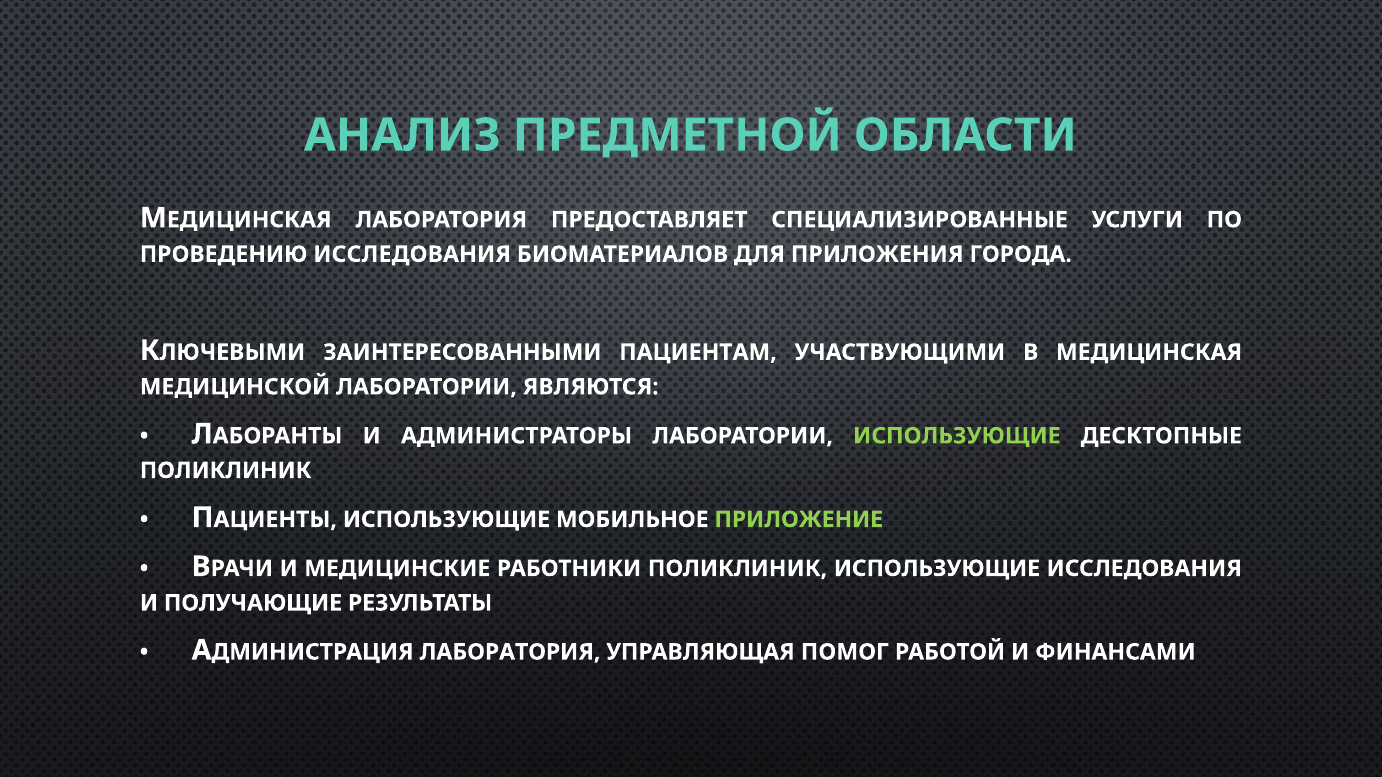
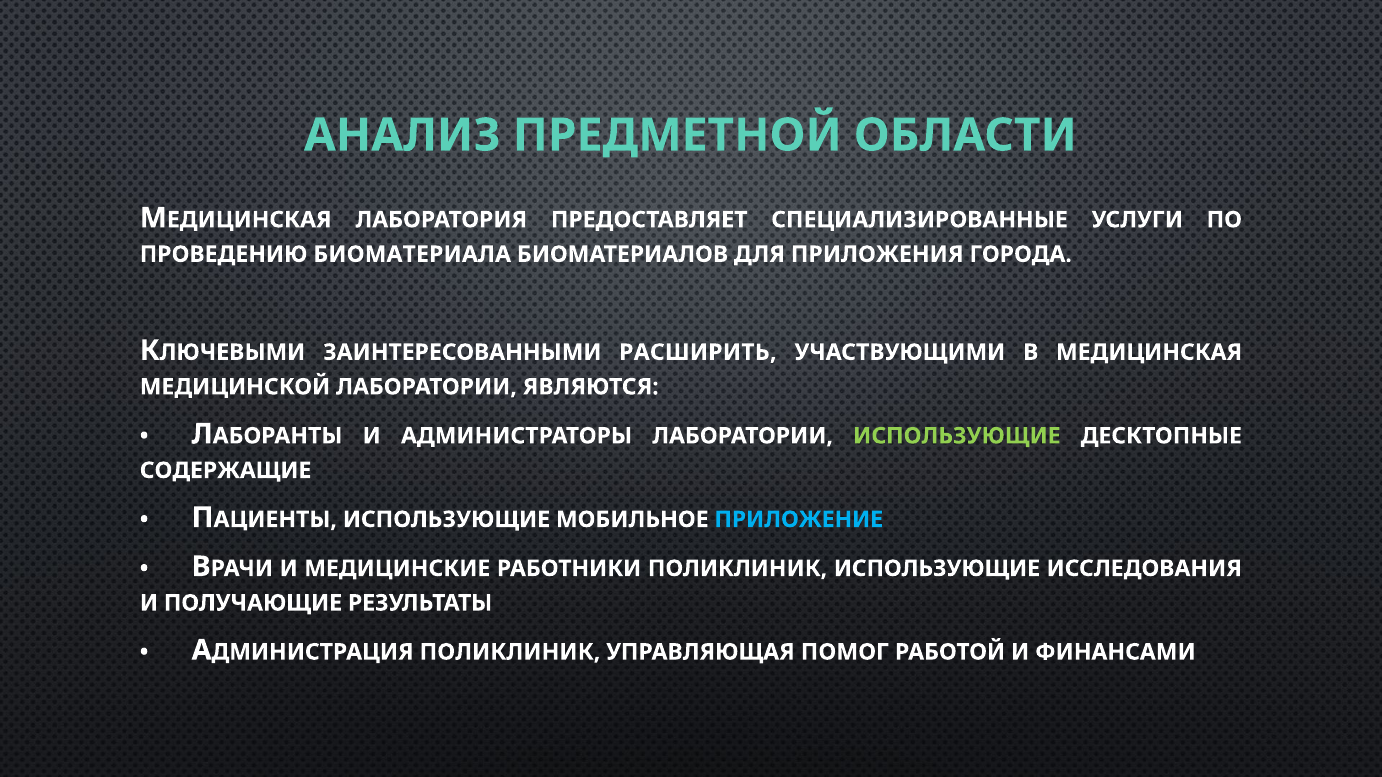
ПРОВЕДЕНИЮ ИССЛЕДОВАНИЯ: ИССЛЕДОВАНИЯ -> БИОМАТЕРИАЛА
ПАЦИЕНТАМ: ПАЦИЕНТАМ -> РАСШИРИТЬ
ПОЛИКЛИНИК at (226, 471): ПОЛИКЛИНИК -> СОДЕРЖАЩИЕ
ПРИЛОЖЕНИЕ colour: light green -> light blue
АДМИНИСТРАЦИЯ ЛАБОРАТОРИЯ: ЛАБОРАТОРИЯ -> ПОЛИКЛИНИК
